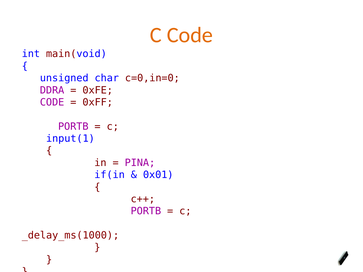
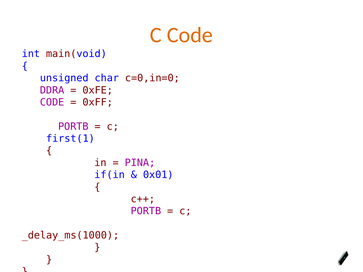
input(1: input(1 -> first(1
